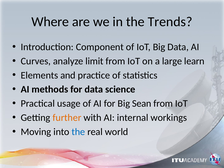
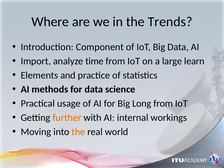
Curves: Curves -> Import
limit: limit -> time
Sean: Sean -> Long
the at (78, 132) colour: blue -> orange
